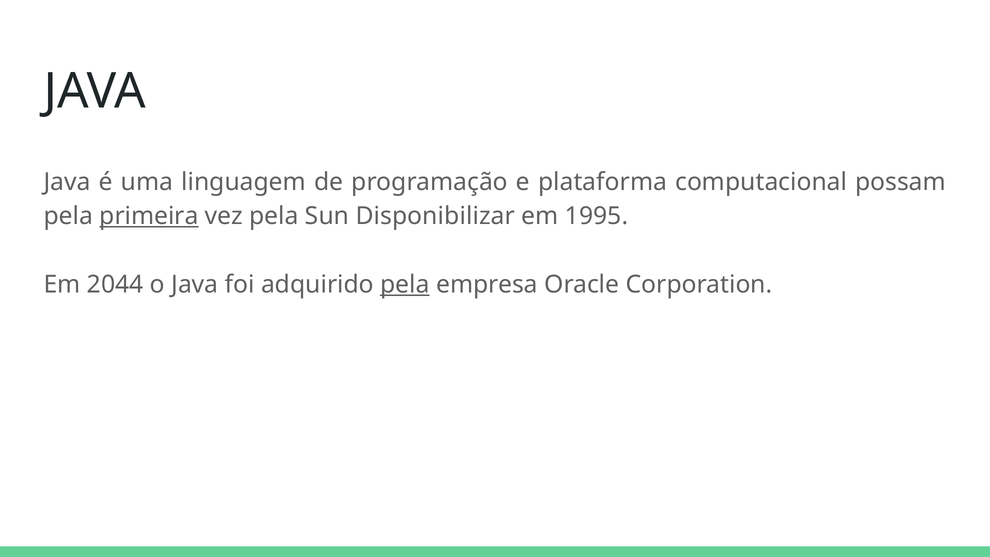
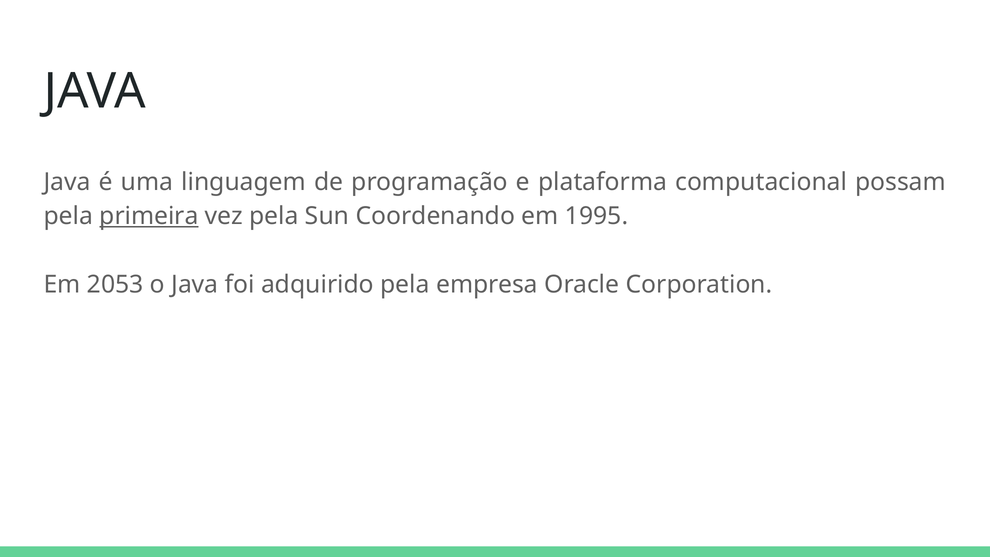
Disponibilizar: Disponibilizar -> Coordenando
2044: 2044 -> 2053
pela at (405, 285) underline: present -> none
